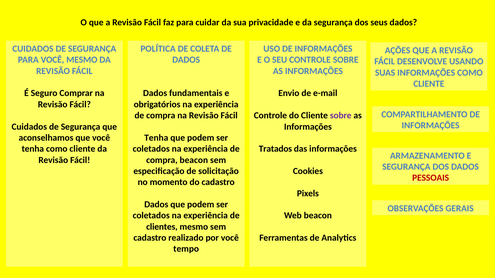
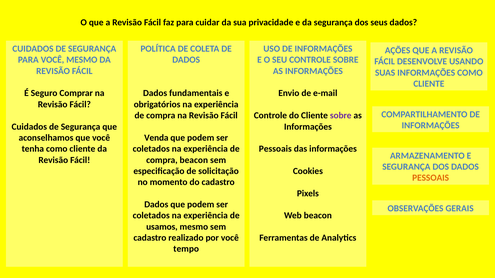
Tenha at (156, 138): Tenha -> Venda
Tratados at (275, 149): Tratados -> Pessoais
PESSOAIS at (431, 178) colour: red -> orange
clientes: clientes -> usamos
